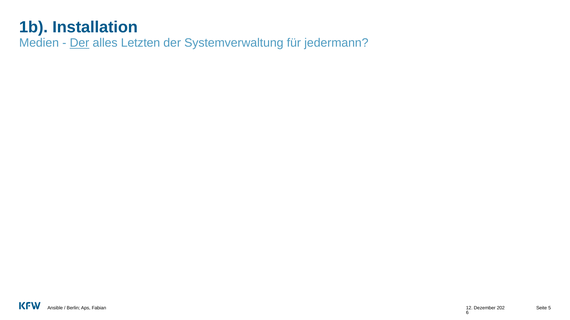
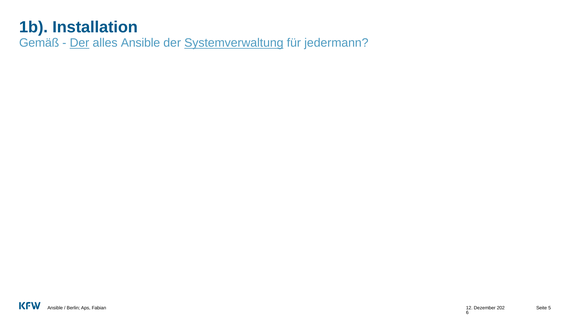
Medien: Medien -> Gemäß
alles Letzten: Letzten -> Ansible
Systemverwaltung underline: none -> present
